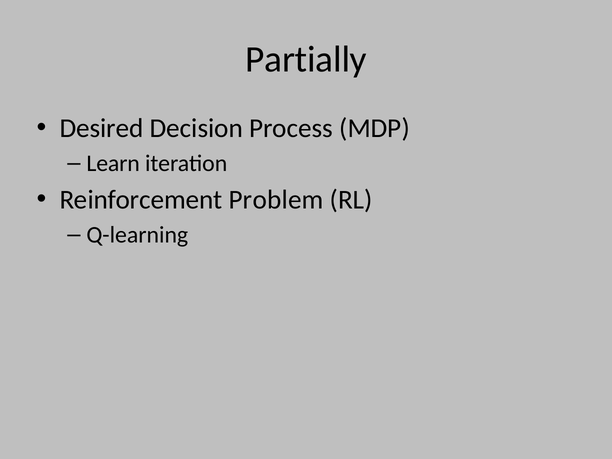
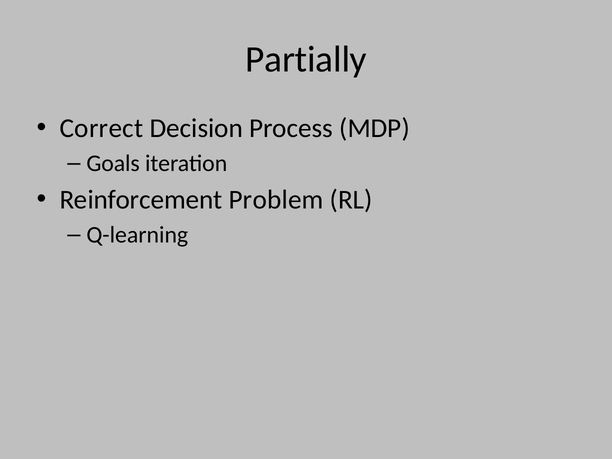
Desired: Desired -> Correct
Learn: Learn -> Goals
